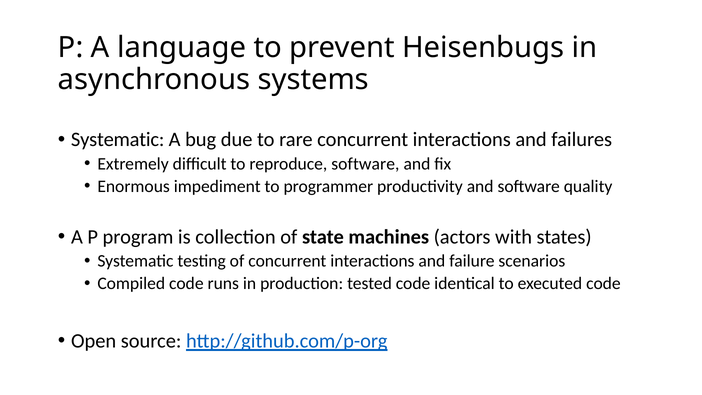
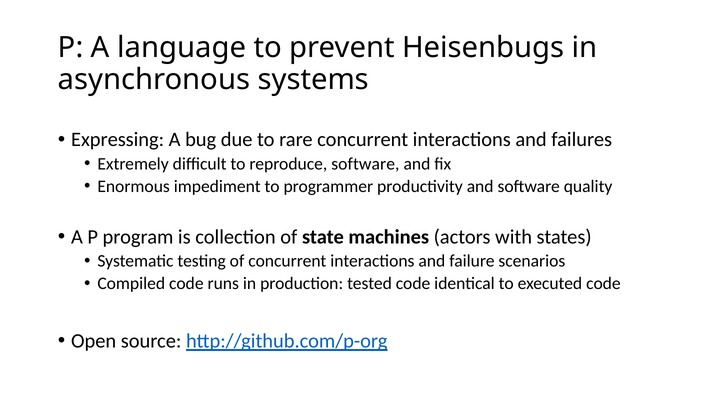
Systematic at (118, 139): Systematic -> Expressing
